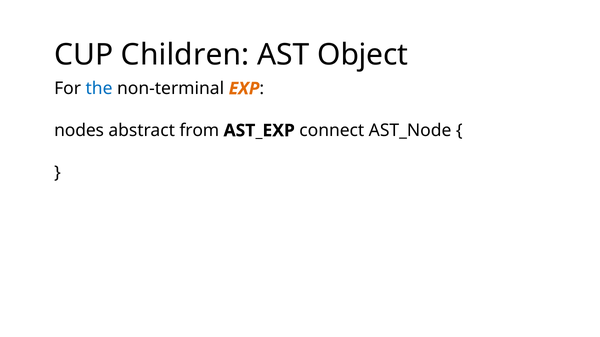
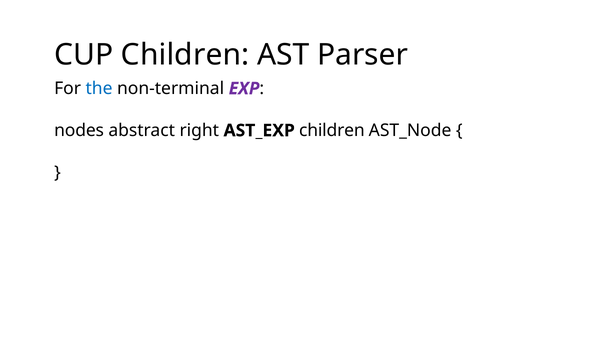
Object: Object -> Parser
EXP colour: orange -> purple
from: from -> right
AST_EXP connect: connect -> children
